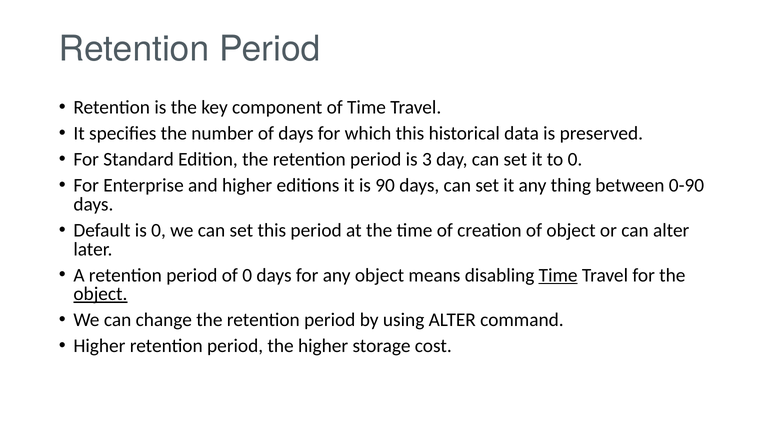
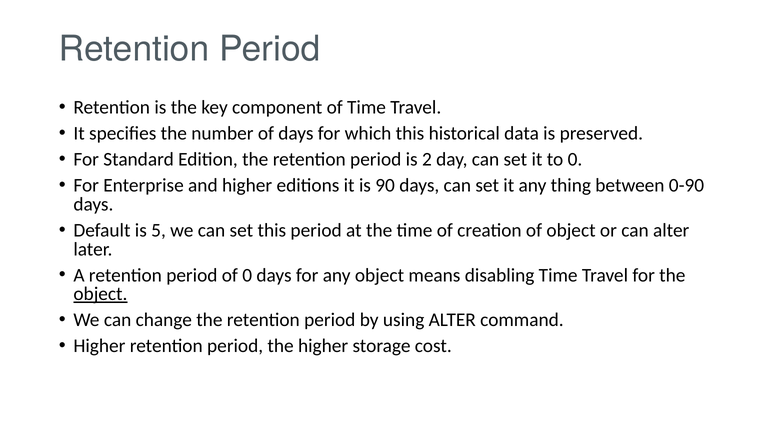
3: 3 -> 2
is 0: 0 -> 5
Time at (558, 275) underline: present -> none
